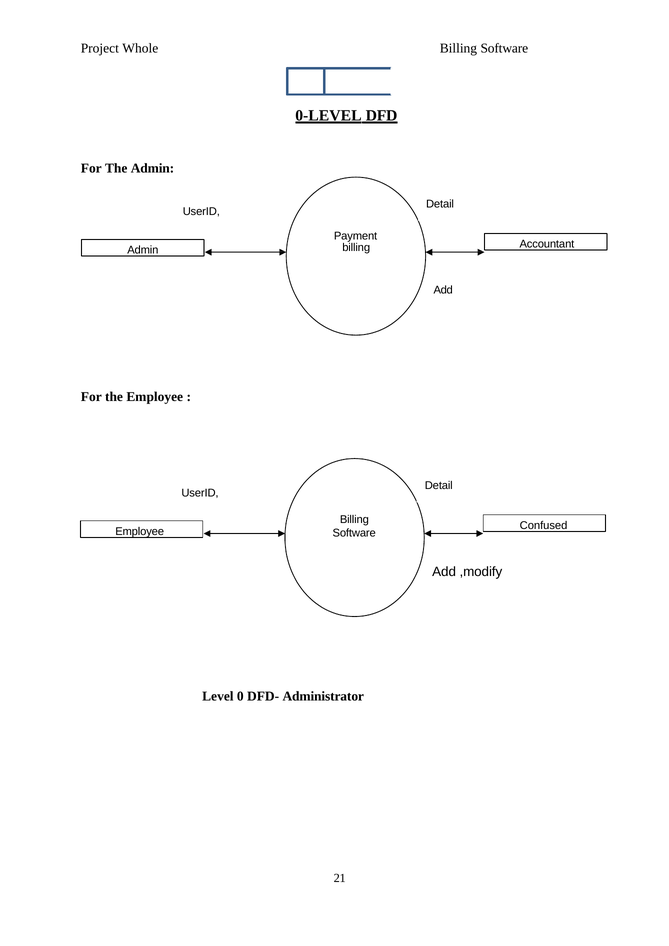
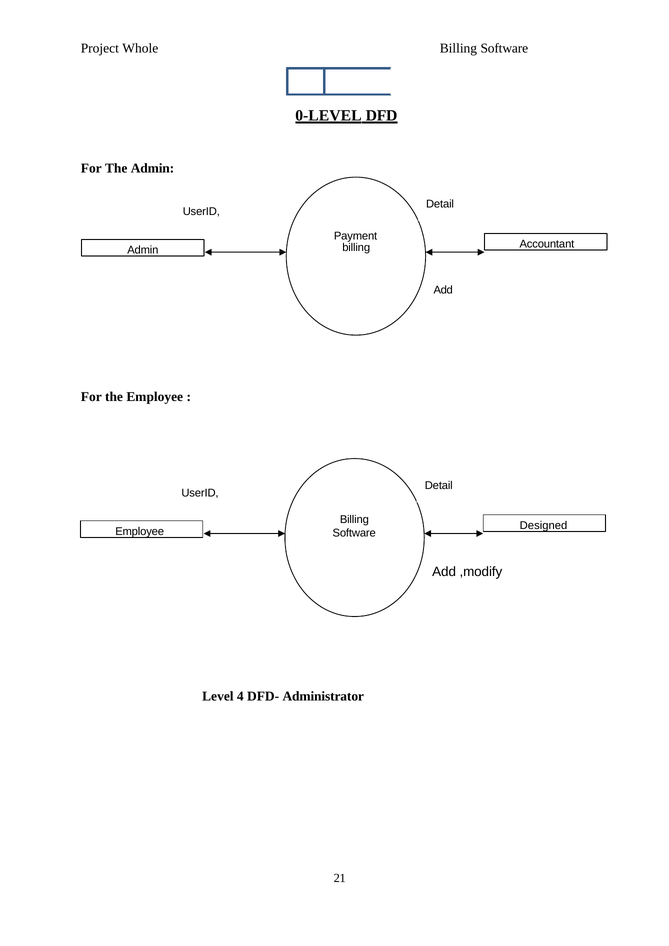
Confused: Confused -> Designed
0: 0 -> 4
